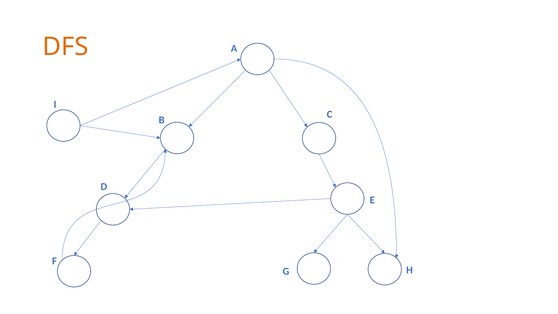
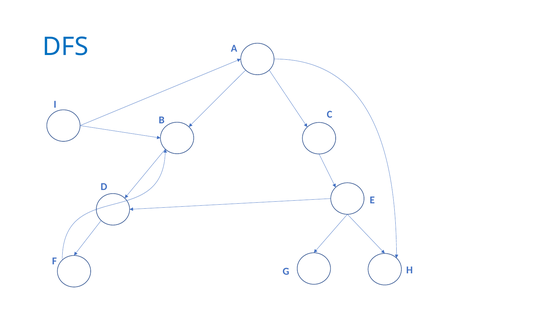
DFS colour: orange -> blue
